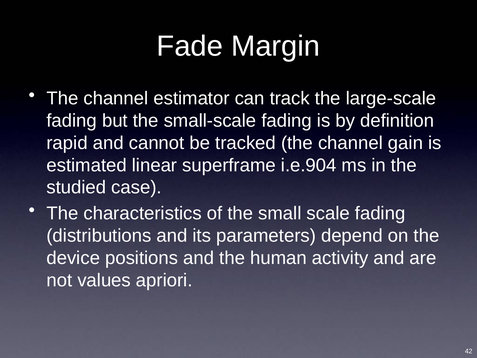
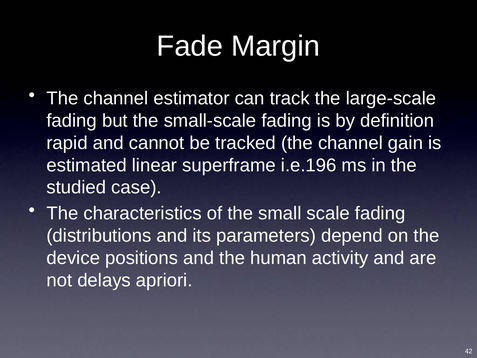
i.e.904: i.e.904 -> i.e.196
values: values -> delays
